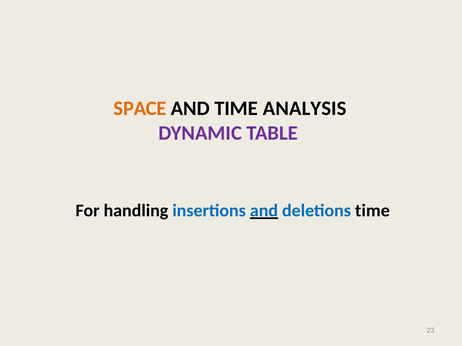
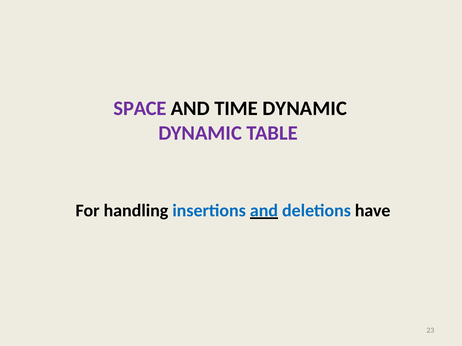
SPACE colour: orange -> purple
TIME ANALYSIS: ANALYSIS -> DYNAMIC
deletions time: time -> have
